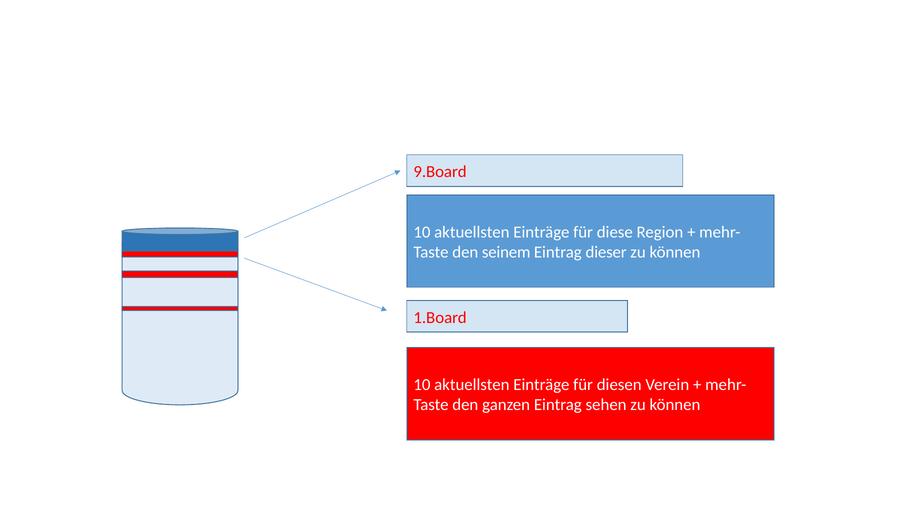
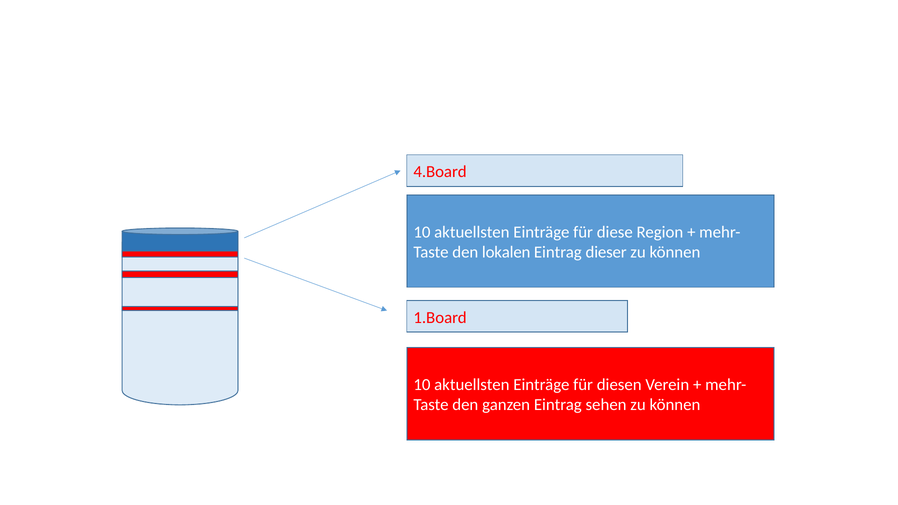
9.Board: 9.Board -> 4.Board
seinem: seinem -> lokalen
